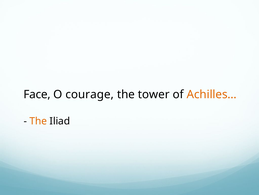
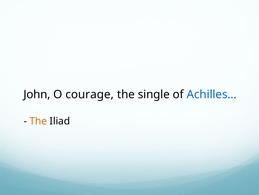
Face: Face -> John
tower: tower -> single
Achilles… colour: orange -> blue
